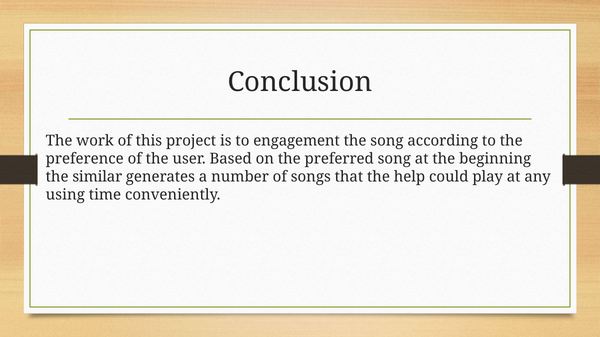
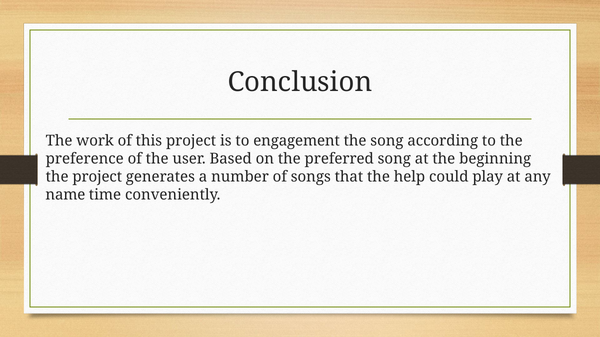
the similar: similar -> project
using: using -> name
